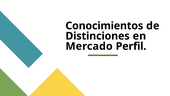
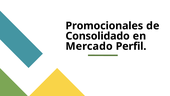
Conocimientos: Conocimientos -> Promocionales
Distinciones: Distinciones -> Consolidado
